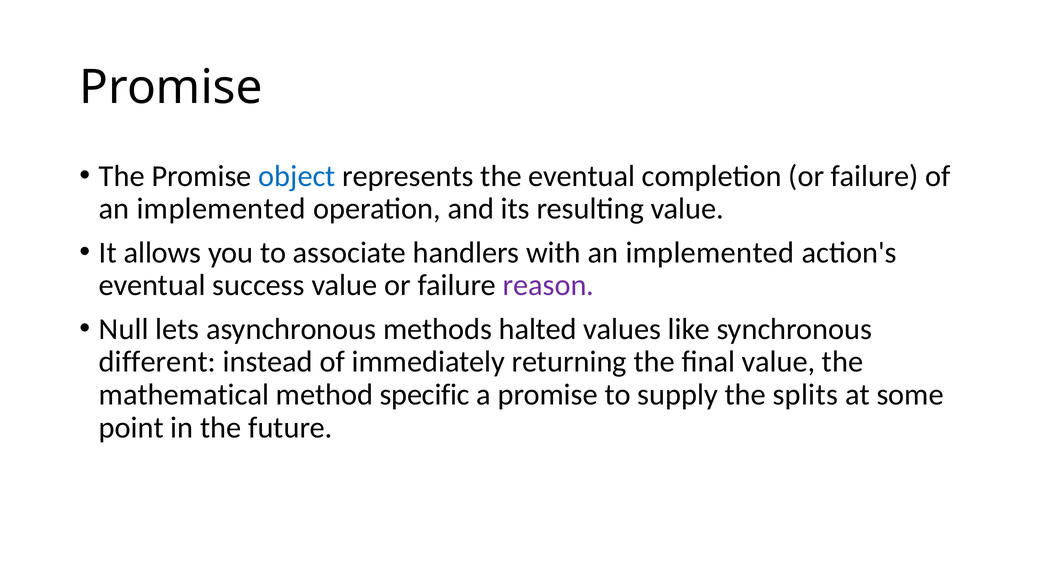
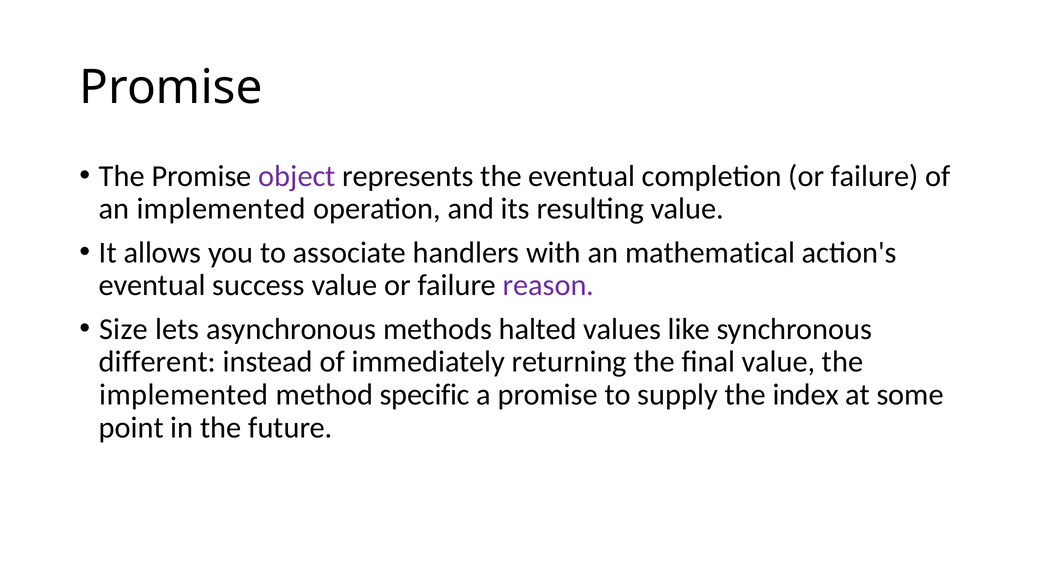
object colour: blue -> purple
with an implemented: implemented -> mathematical
Null: Null -> Size
mathematical at (184, 395): mathematical -> implemented
splits: splits -> index
